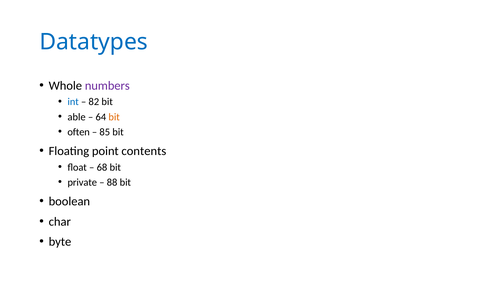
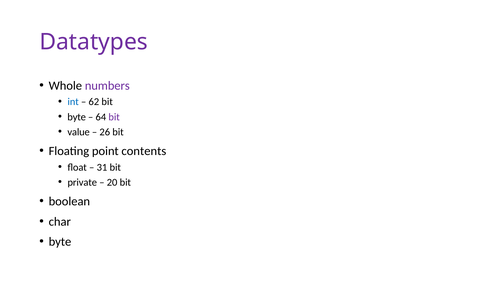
Datatypes colour: blue -> purple
82: 82 -> 62
able at (77, 117): able -> byte
bit at (114, 117) colour: orange -> purple
often: often -> value
85: 85 -> 26
68: 68 -> 31
88: 88 -> 20
